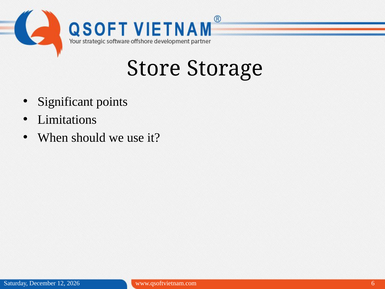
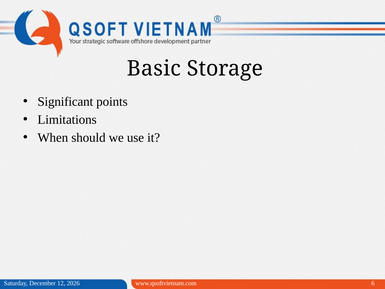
Store: Store -> Basic
